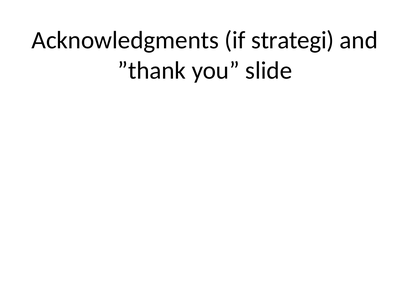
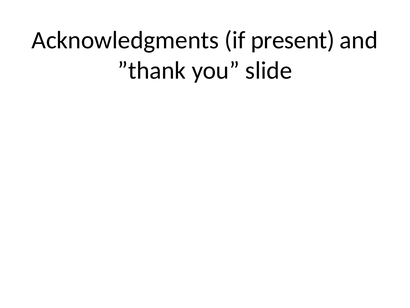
strategi: strategi -> present
